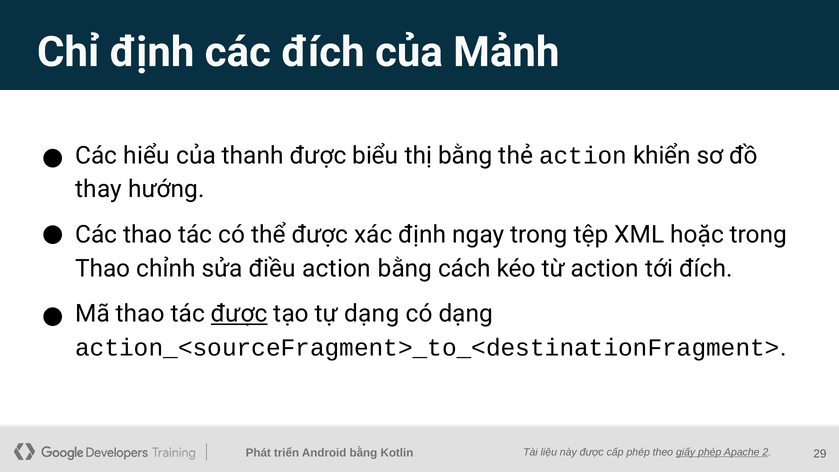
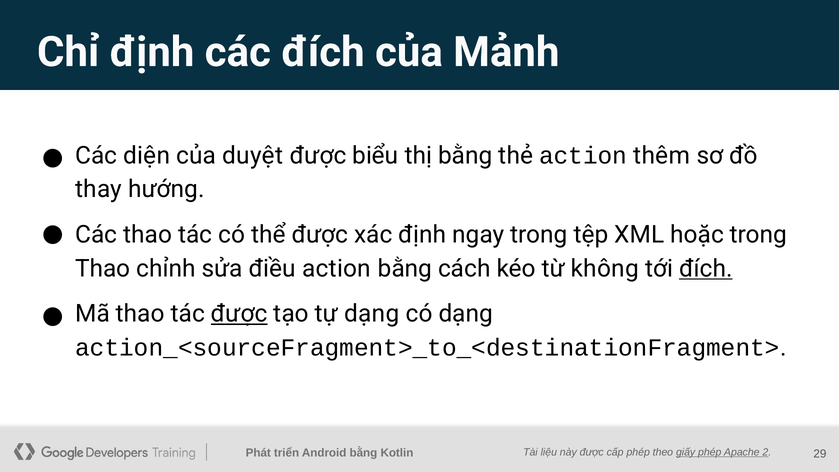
hiểu: hiểu -> diện
thanh: thanh -> duyệt
khiển: khiển -> thêm
từ action: action -> không
đích at (706, 268) underline: none -> present
